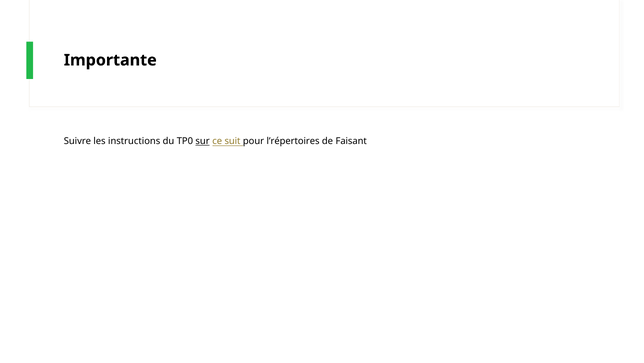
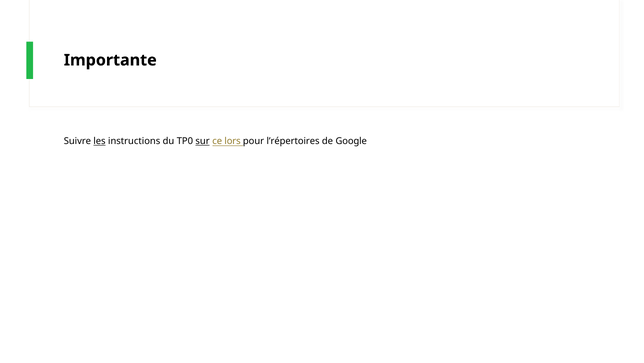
les underline: none -> present
suit: suit -> lors
Faisant: Faisant -> Google
